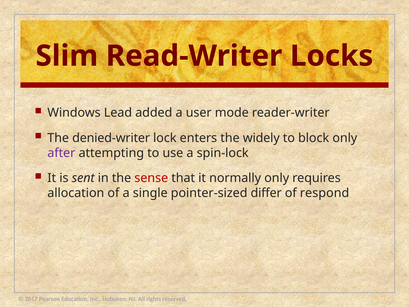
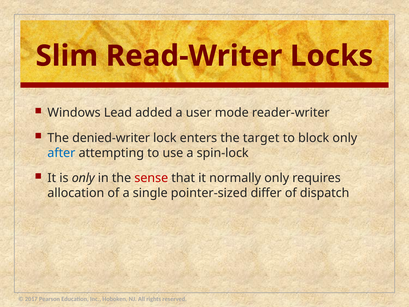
widely: widely -> target
after colour: purple -> blue
is sent: sent -> only
respond: respond -> dispatch
